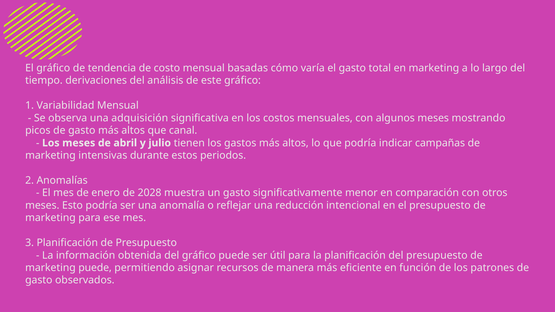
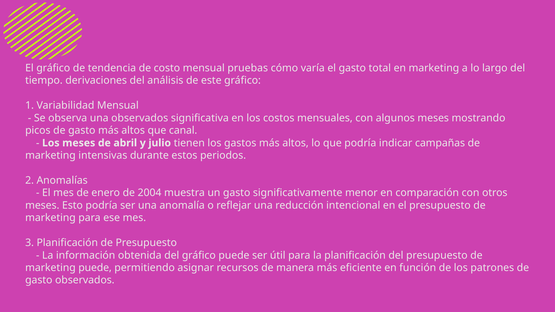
basadas: basadas -> pruebas
una adquisición: adquisición -> observados
2028: 2028 -> 2004
